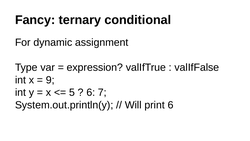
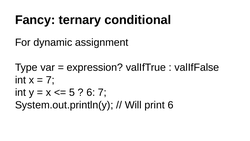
9 at (50, 80): 9 -> 7
